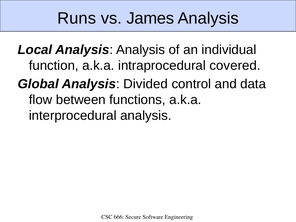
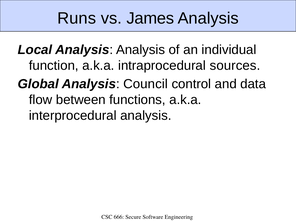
covered: covered -> sources
Divided: Divided -> Council
